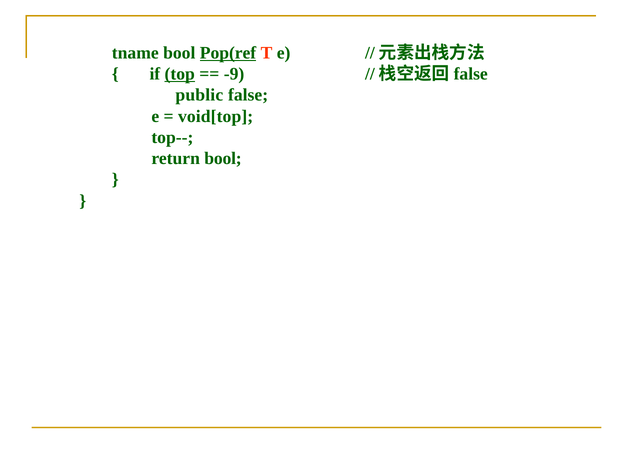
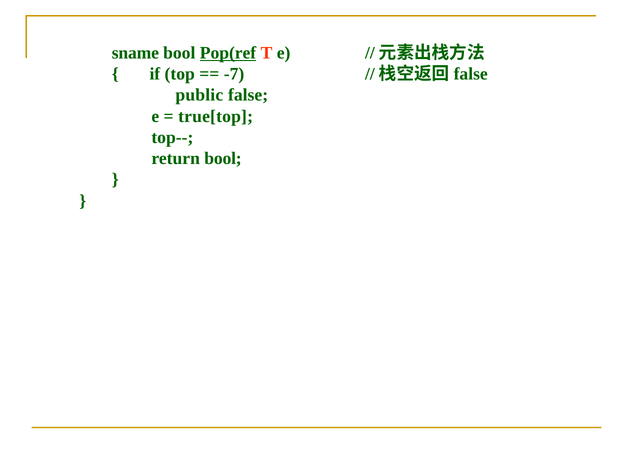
tname: tname -> sname
top underline: present -> none
-9: -9 -> -7
void[top: void[top -> true[top
